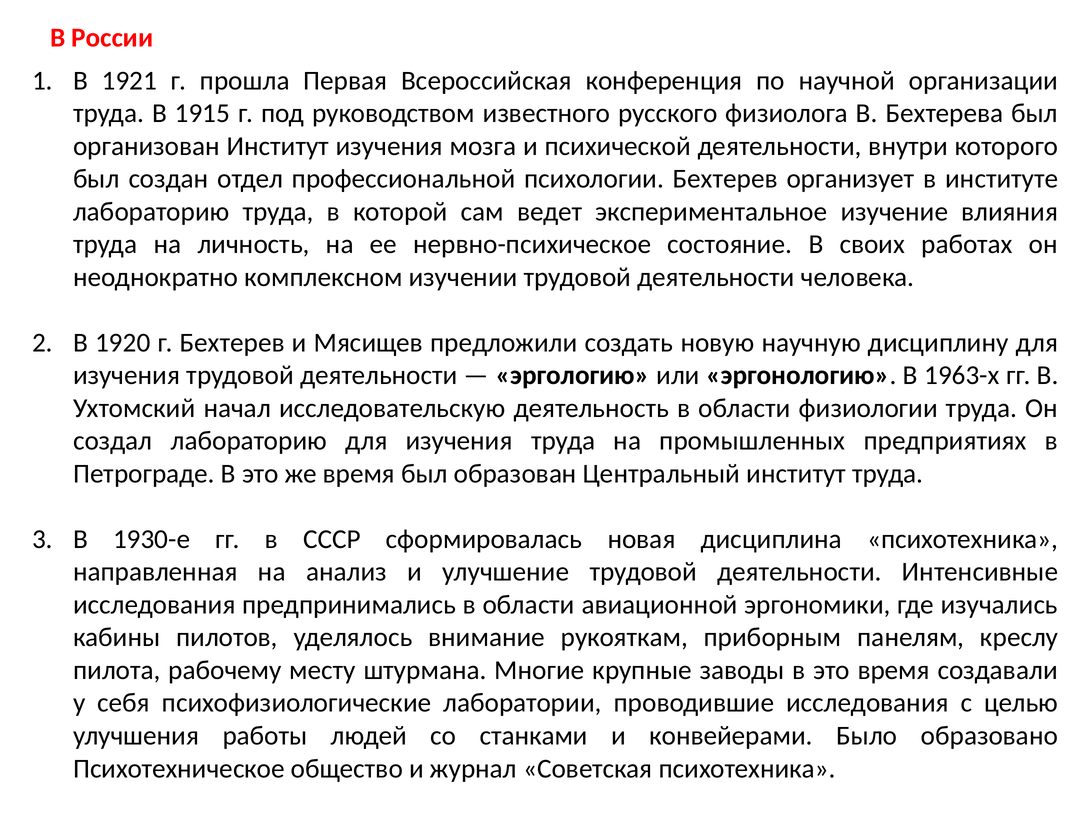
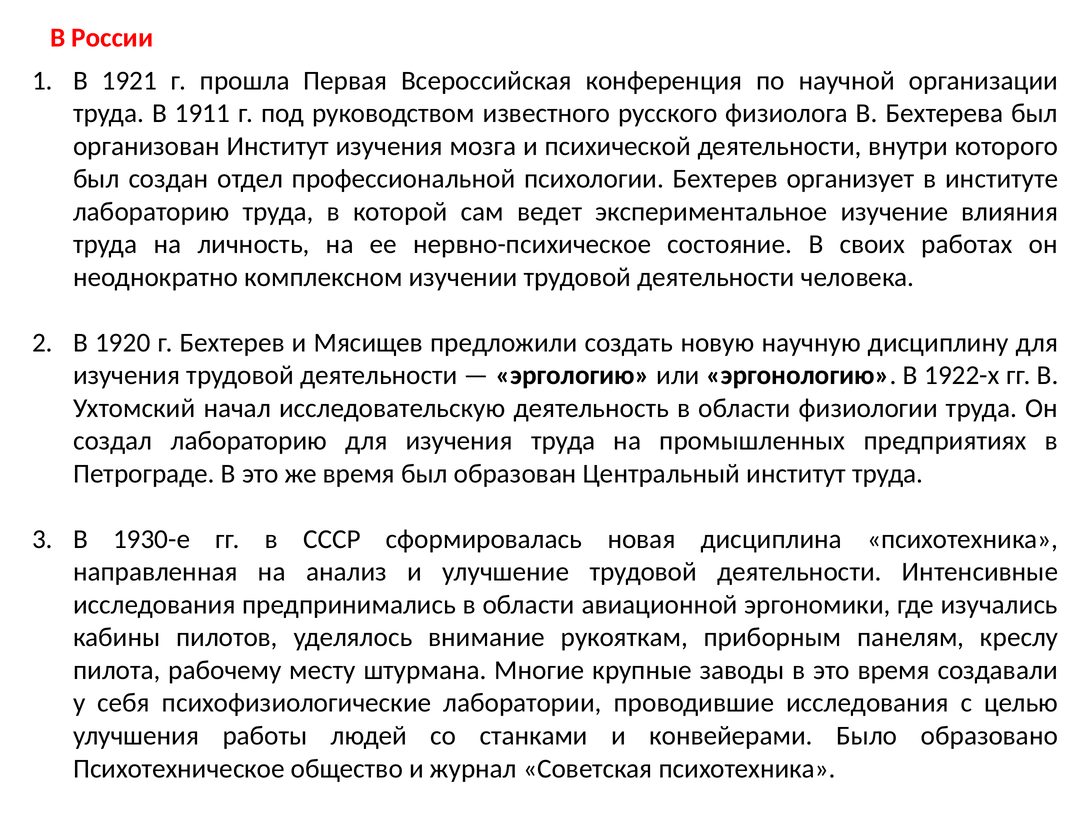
1915: 1915 -> 1911
1963-х: 1963-х -> 1922-х
